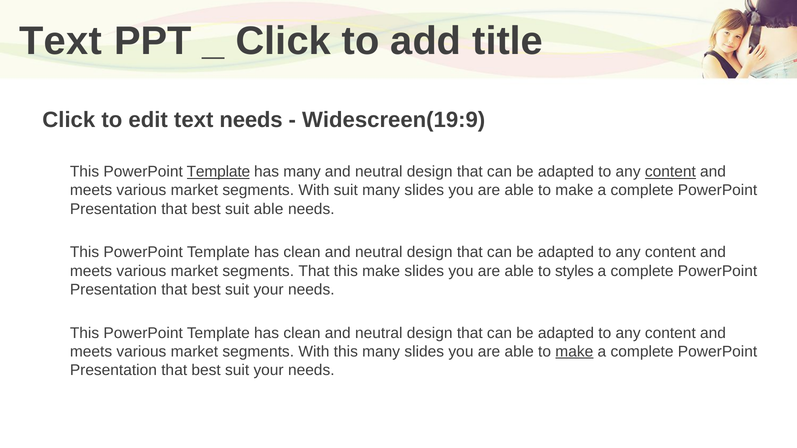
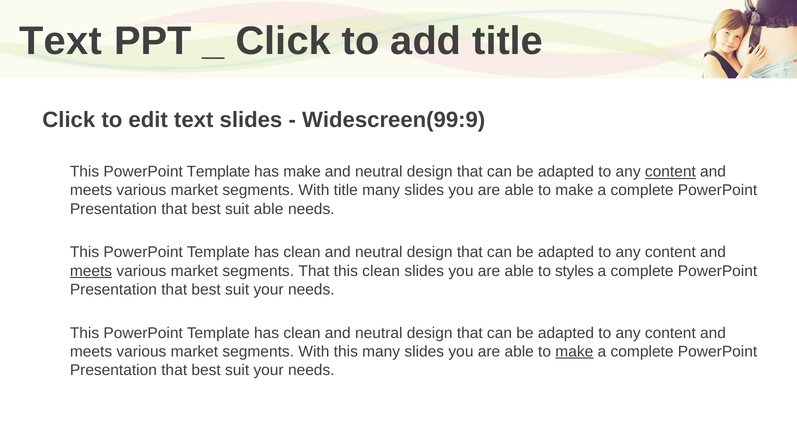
text needs: needs -> slides
Widescreen(19:9: Widescreen(19:9 -> Widescreen(99:9
Template at (218, 172) underline: present -> none
has many: many -> make
With suit: suit -> title
meets at (91, 271) underline: none -> present
this make: make -> clean
